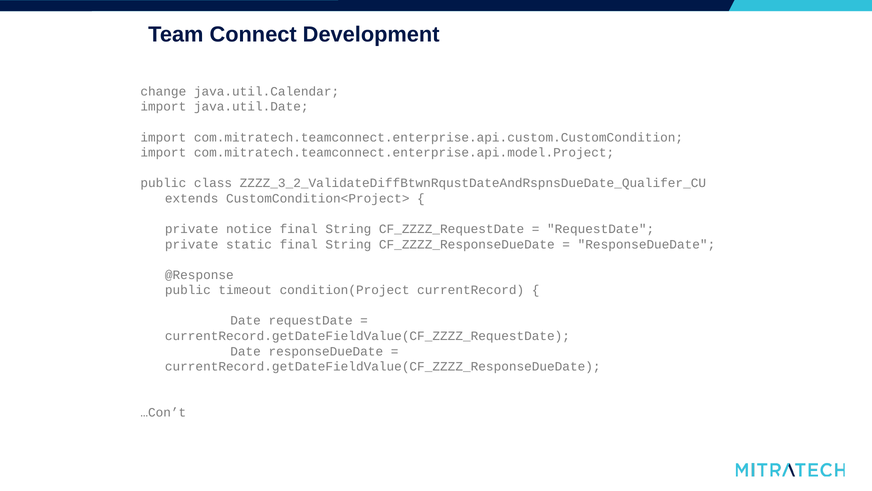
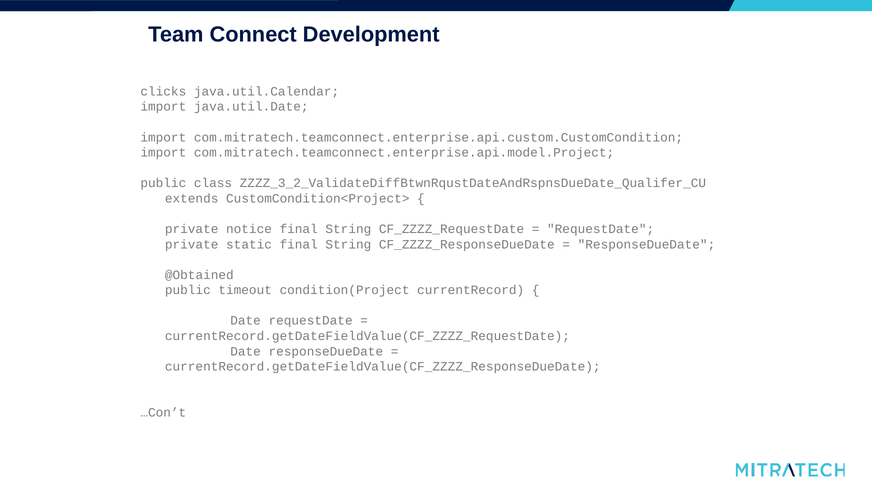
change: change -> clicks
@Response: @Response -> @Obtained
